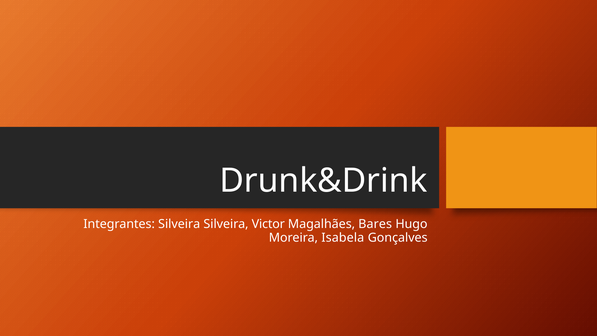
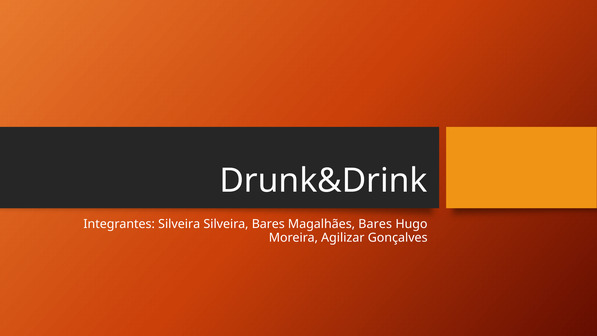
Silveira Victor: Victor -> Bares
Isabela: Isabela -> Agilizar
